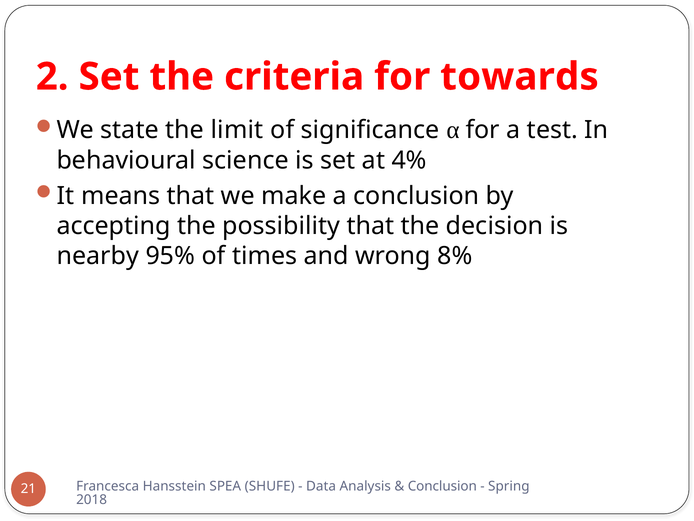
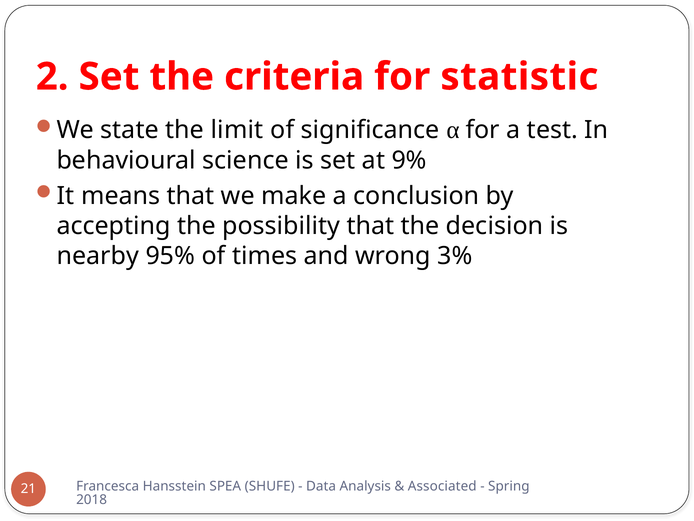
towards: towards -> statistic
4%: 4% -> 9%
8%: 8% -> 3%
Conclusion at (442, 486): Conclusion -> Associated
